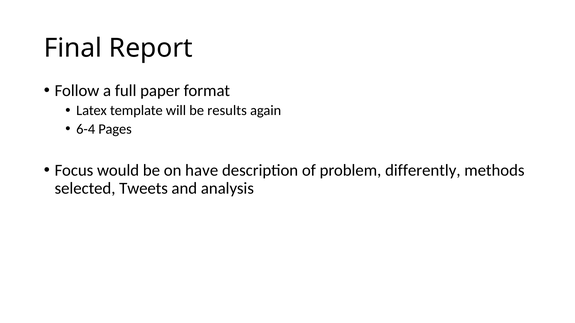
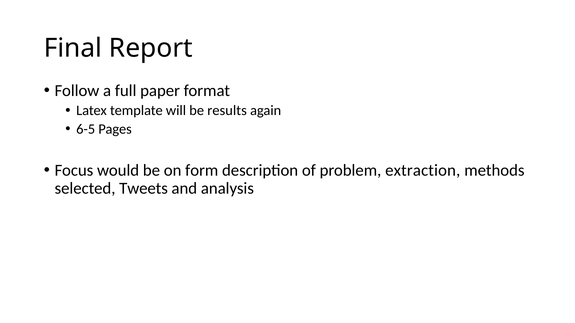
6-4: 6-4 -> 6-5
have: have -> form
differently: differently -> extraction
